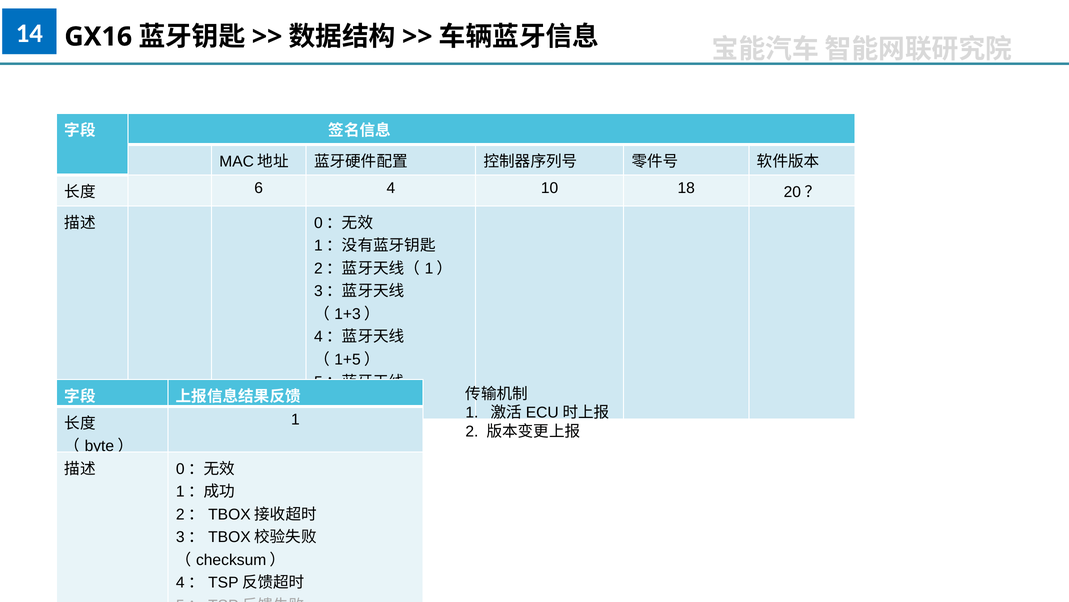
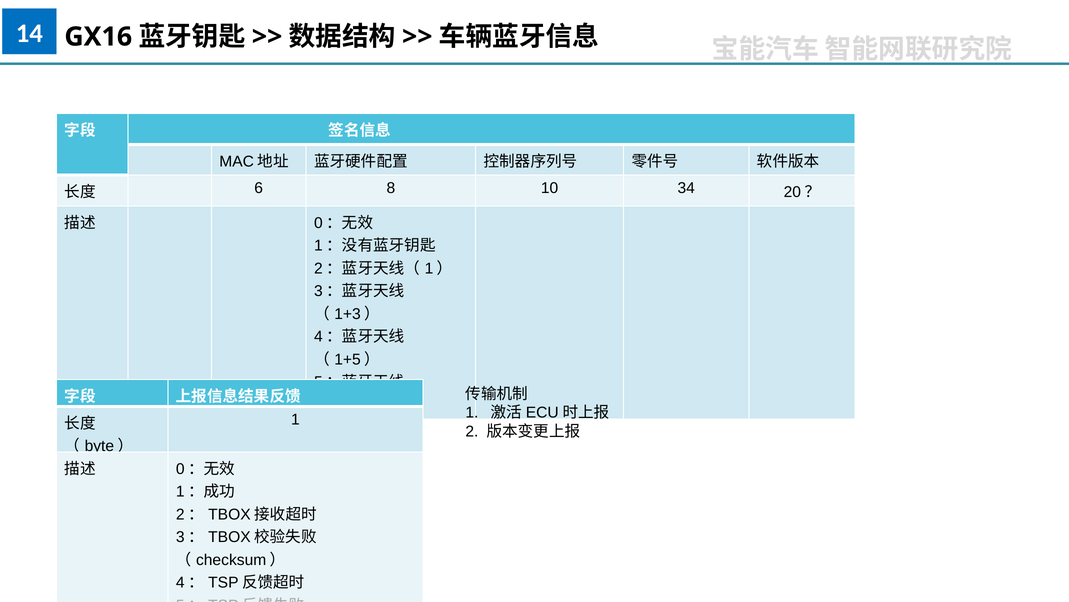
4: 4 -> 8
18: 18 -> 34
